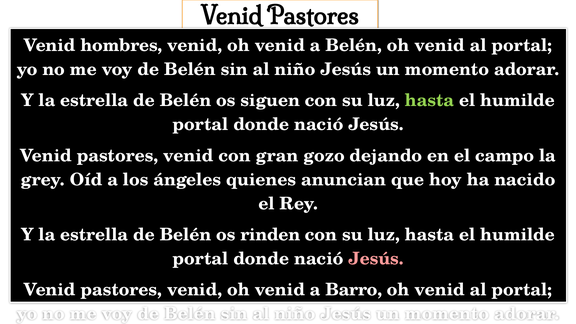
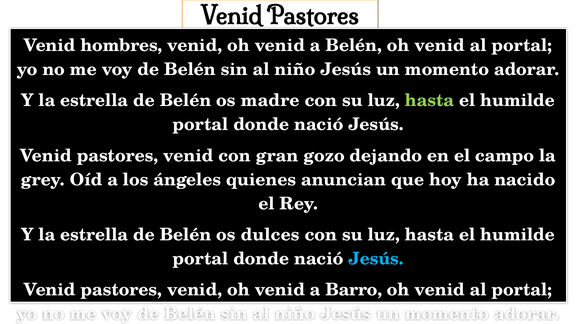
siguen: siguen -> madre
rinden: rinden -> dulces
Jesús at (376, 259) colour: pink -> light blue
